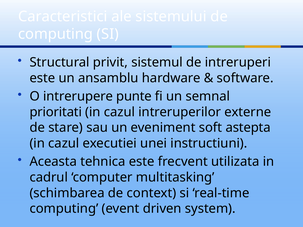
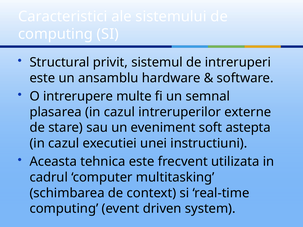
punte: punte -> multe
prioritati: prioritati -> plasarea
